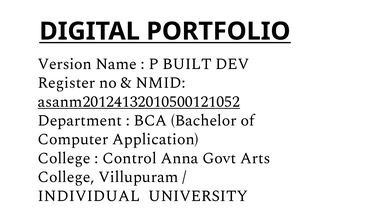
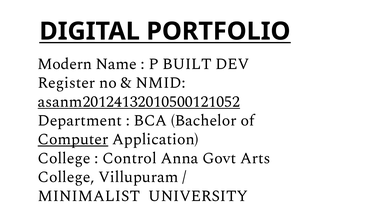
Version: Version -> Modern
Computer underline: none -> present
INDIVIDUAL: INDIVIDUAL -> MINIMALIST
